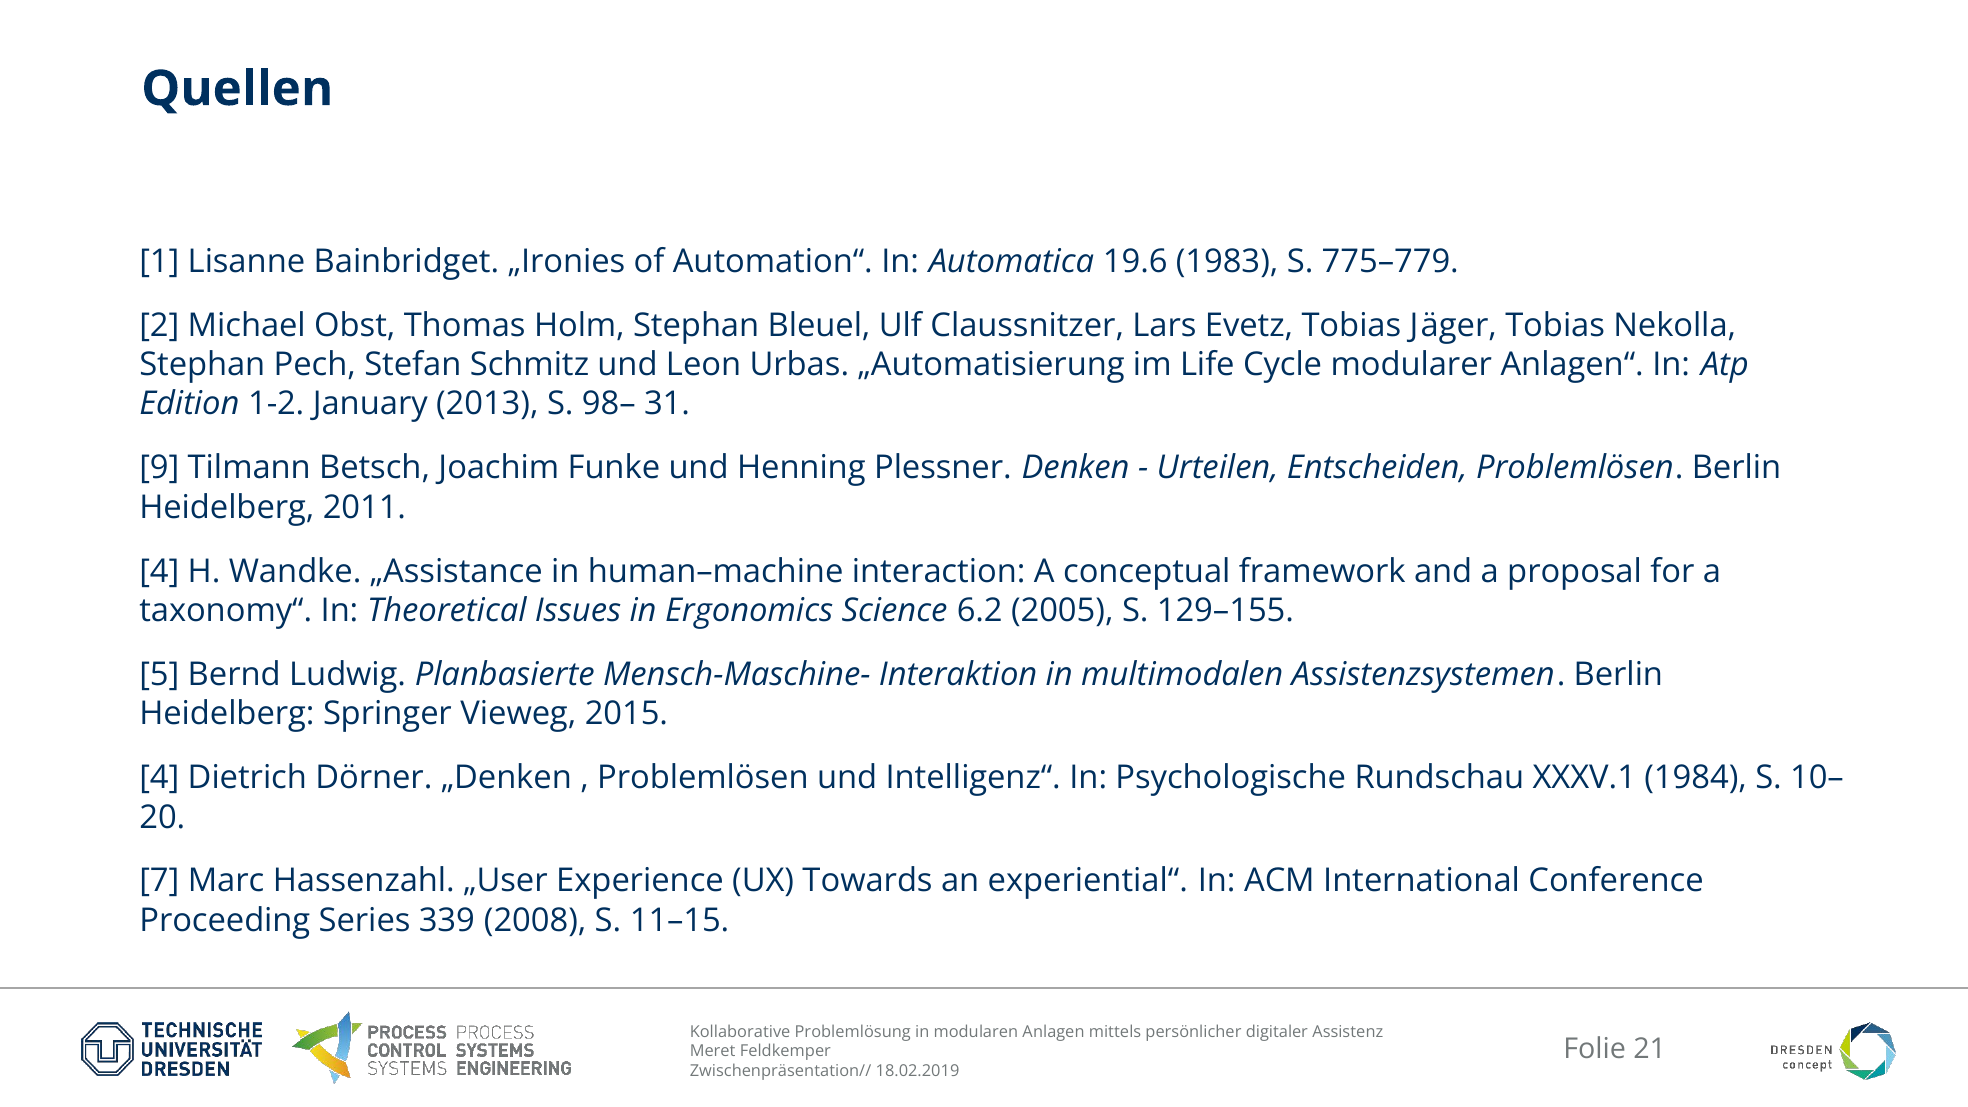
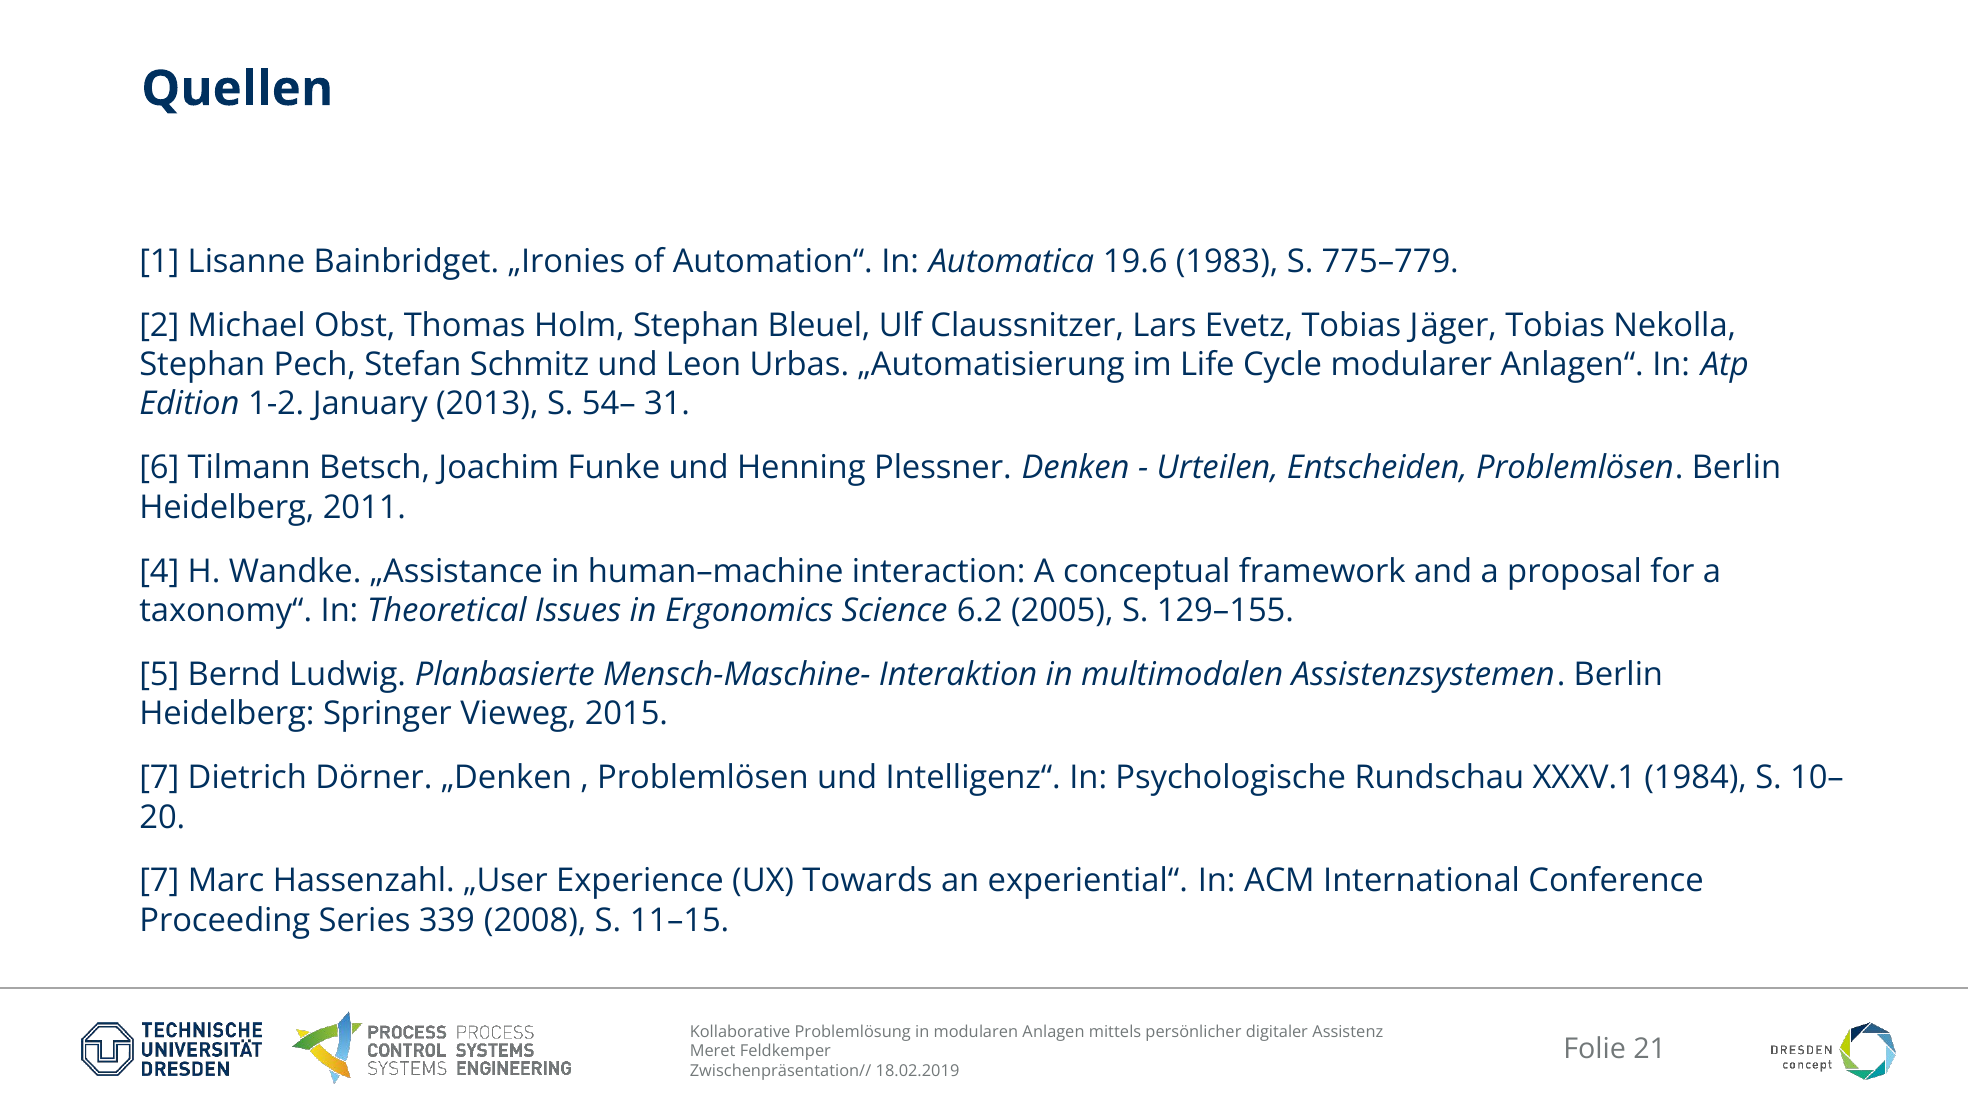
98–: 98– -> 54–
9: 9 -> 6
4 at (159, 778): 4 -> 7
